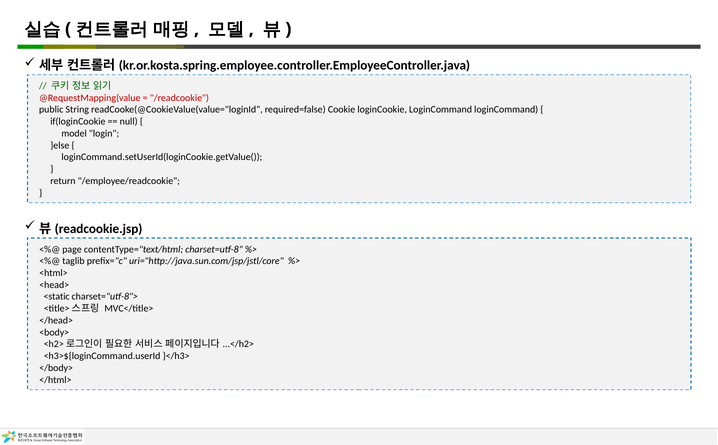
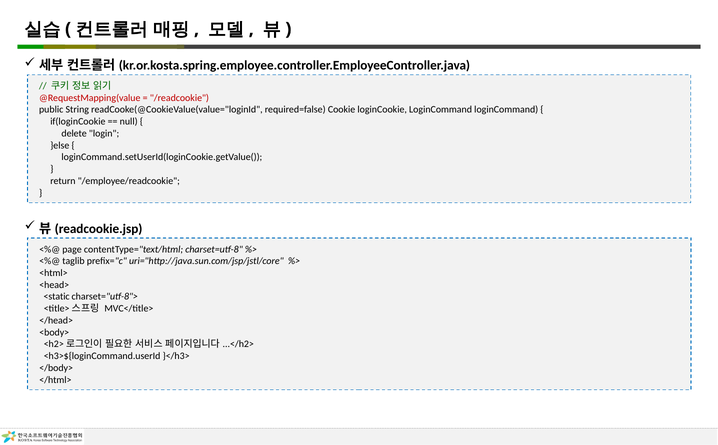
model: model -> delete
